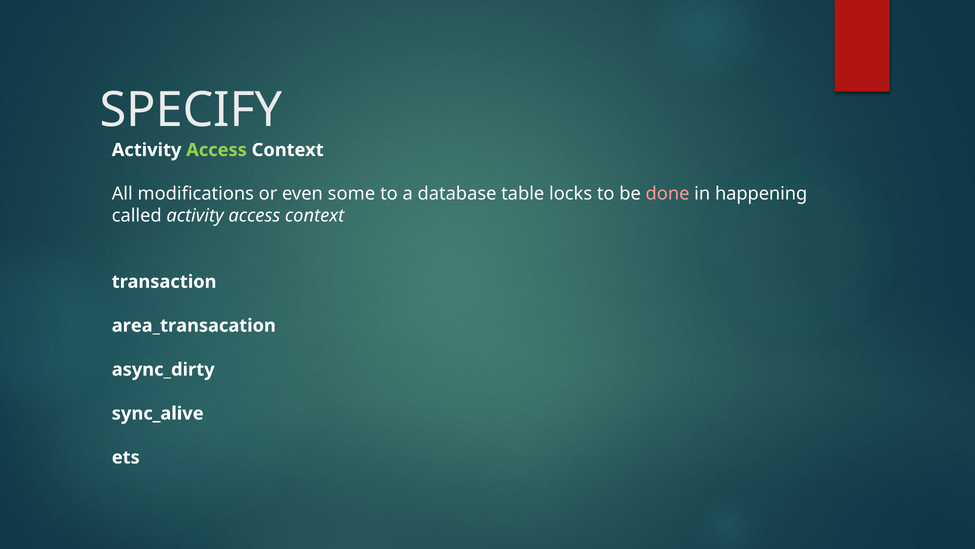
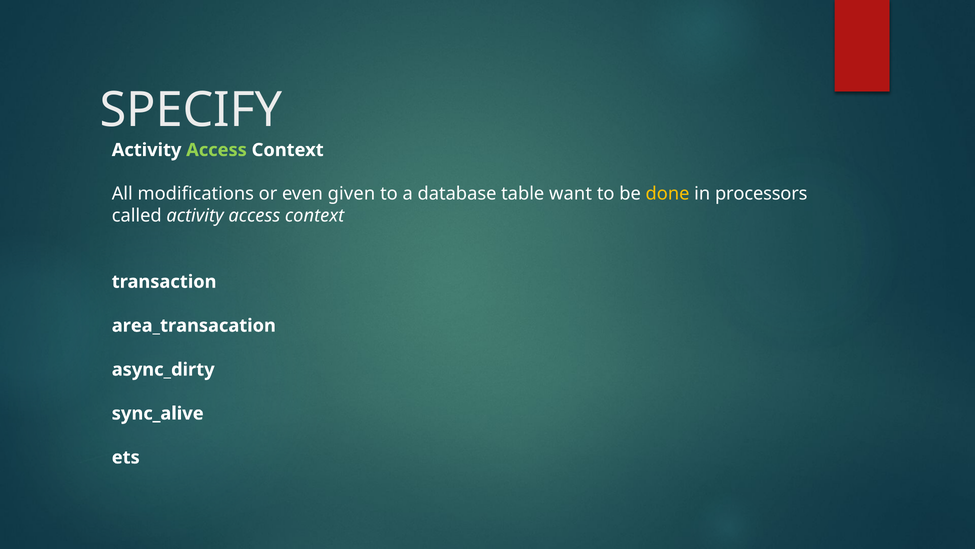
some: some -> given
locks: locks -> want
done colour: pink -> yellow
happening: happening -> processors
